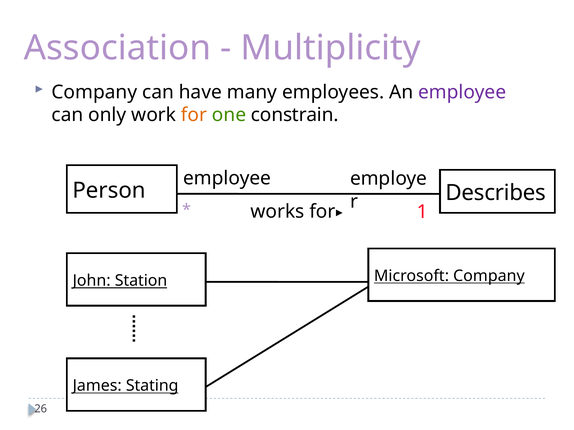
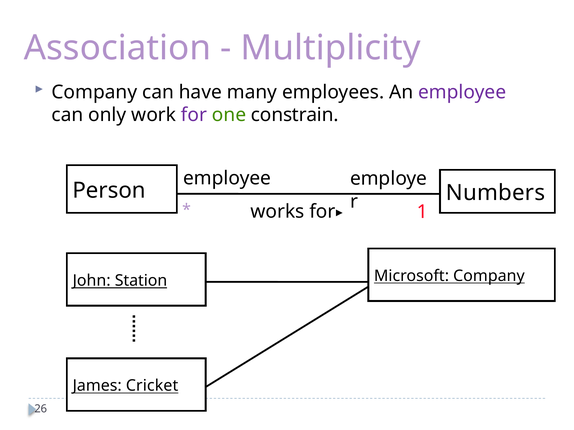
for at (194, 115) colour: orange -> purple
Describes: Describes -> Numbers
Stating: Stating -> Cricket
